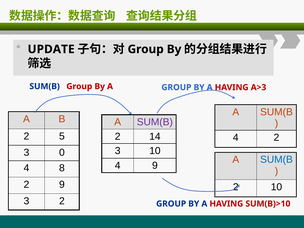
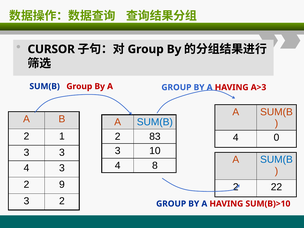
UPDATE: UPDATE -> CURSOR
SUM(B at (155, 122) colour: purple -> blue
5: 5 -> 1
14: 14 -> 83
4 2: 2 -> 0
3 0: 0 -> 3
4 9: 9 -> 8
4 8: 8 -> 3
2 10: 10 -> 22
